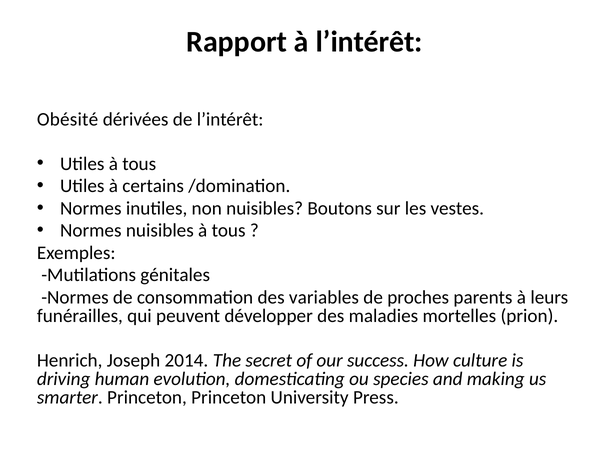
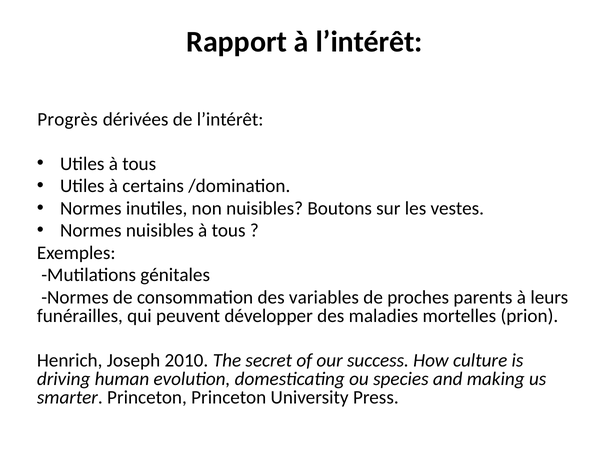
Obésité: Obésité -> Progrès
2014: 2014 -> 2010
